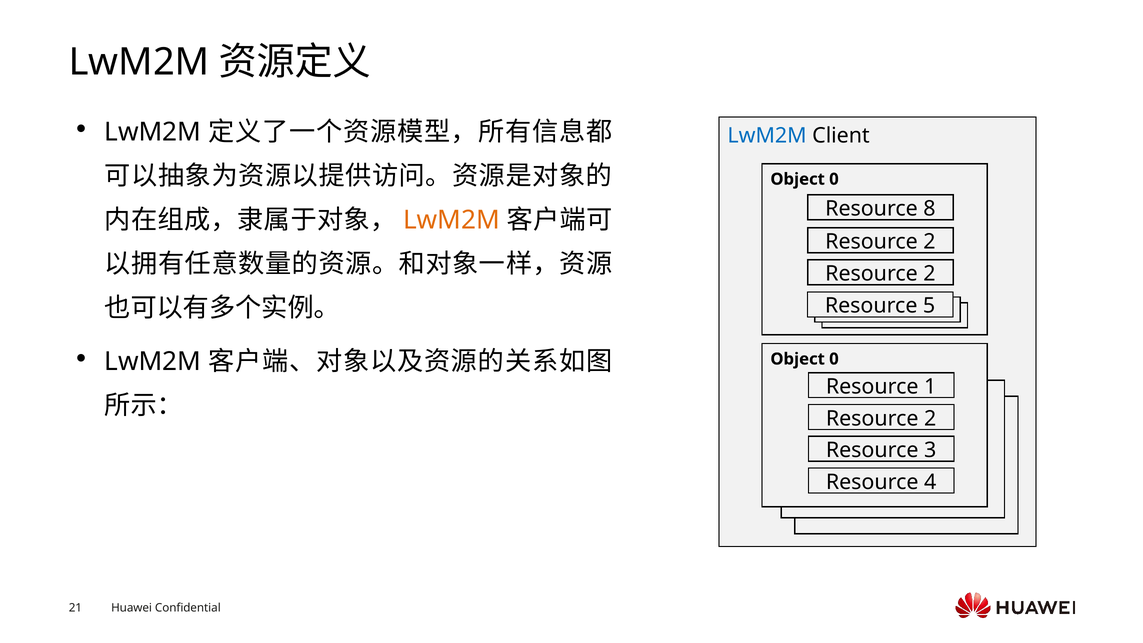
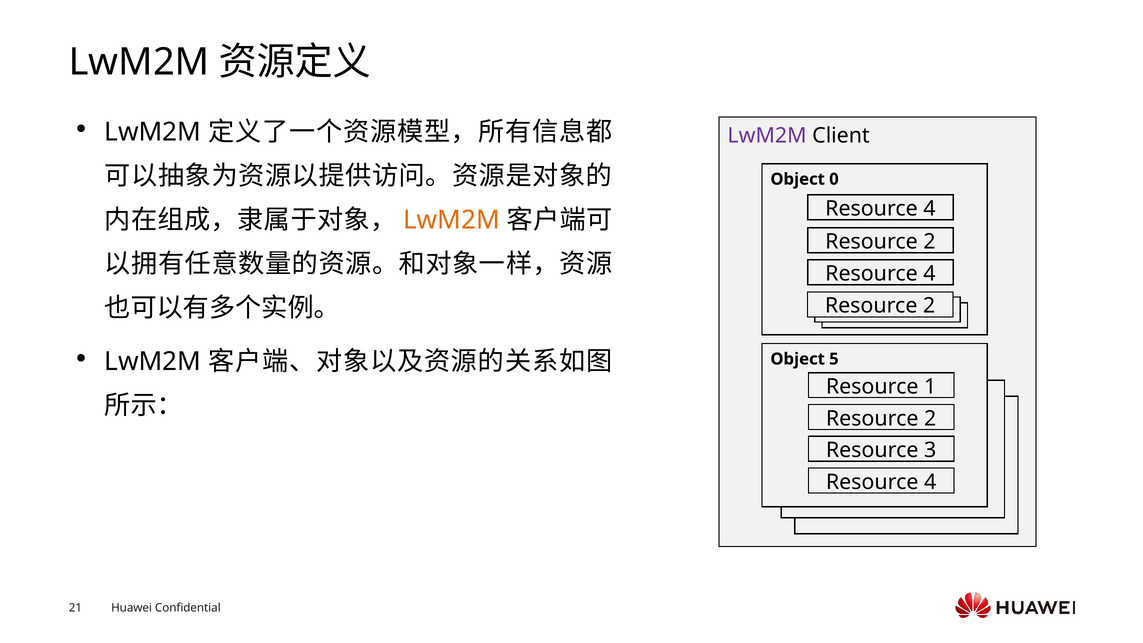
LwM2M at (767, 136) colour: blue -> purple
8 at (929, 209): 8 -> 4
2 at (929, 274): 2 -> 4
5 at (929, 306): 5 -> 2
0 at (834, 359): 0 -> 5
